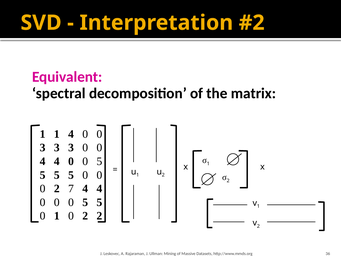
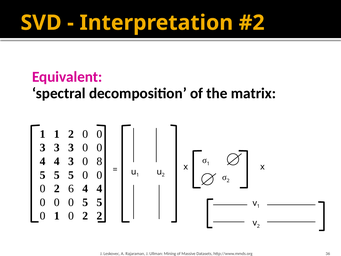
1 4: 4 -> 2
0 at (71, 161): 0 -> 3
5 at (99, 161): 5 -> 8
7: 7 -> 6
